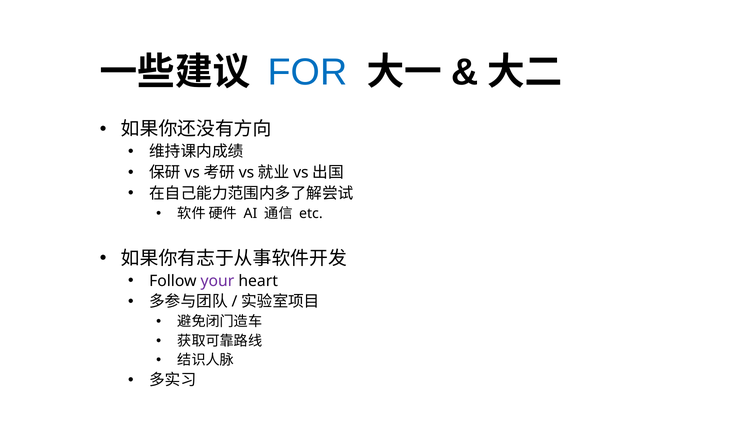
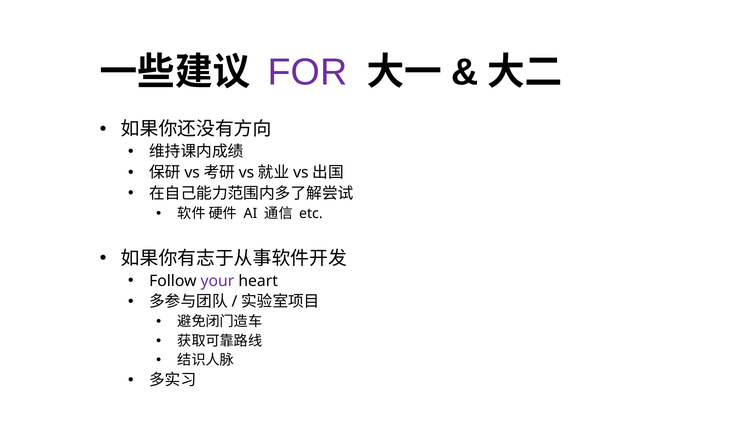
FOR colour: blue -> purple
